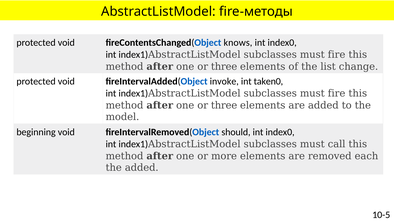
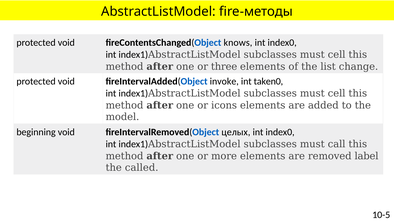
fire at (337, 54): fire -> cell
fire at (337, 93): fire -> cell
three at (224, 105): three -> icons
should: should -> целых
each: each -> label
the added: added -> called
